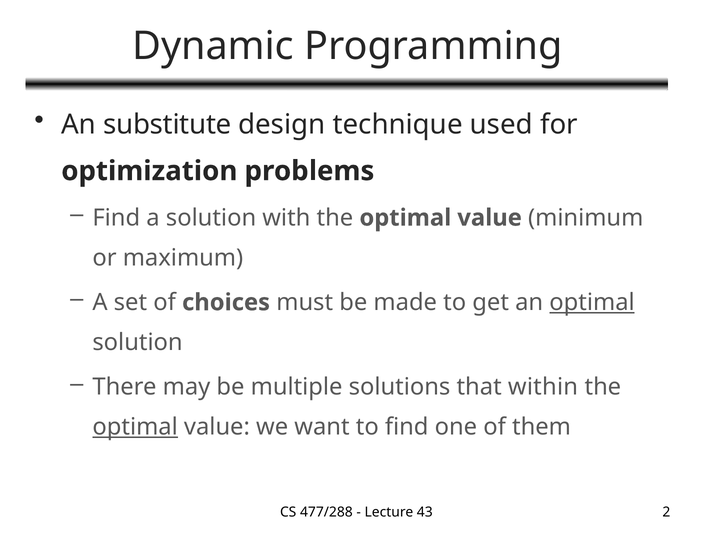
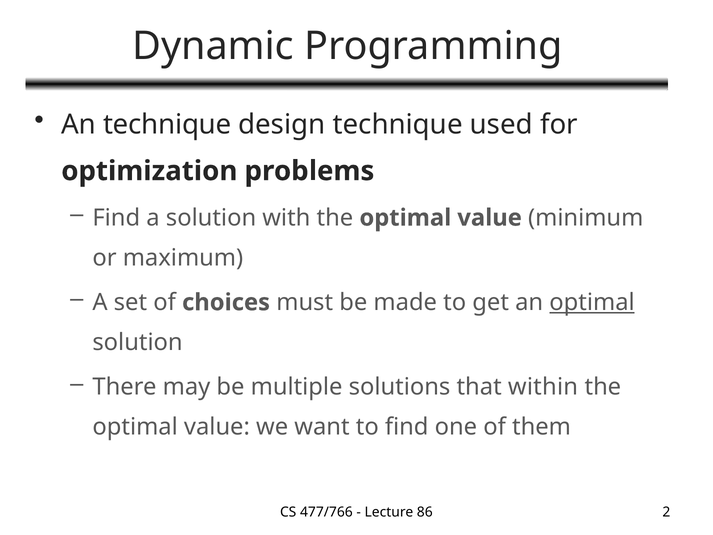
An substitute: substitute -> technique
optimal at (135, 427) underline: present -> none
477/288: 477/288 -> 477/766
43: 43 -> 86
